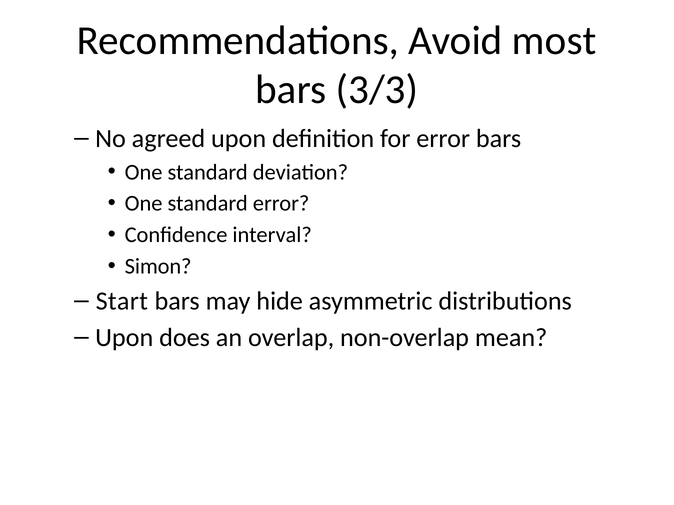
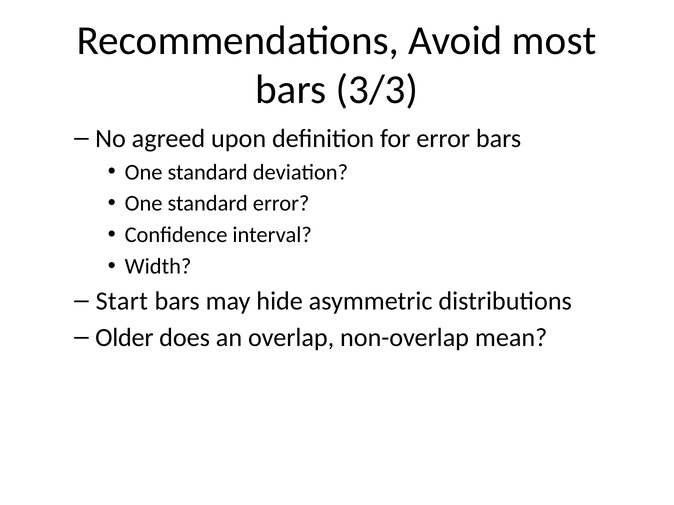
Simon: Simon -> Width
Upon at (124, 338): Upon -> Older
